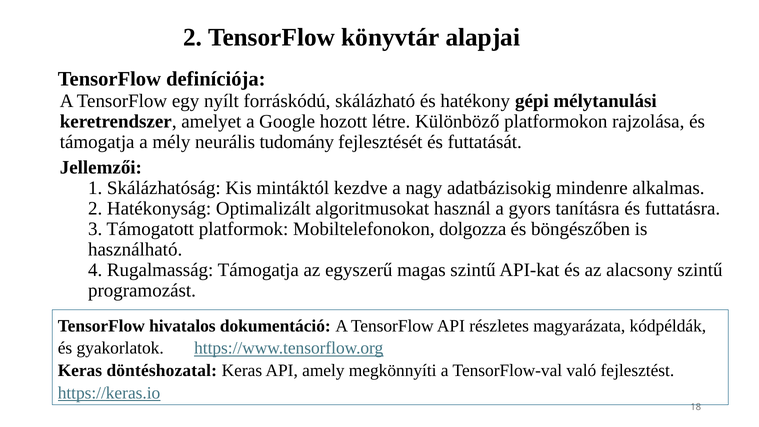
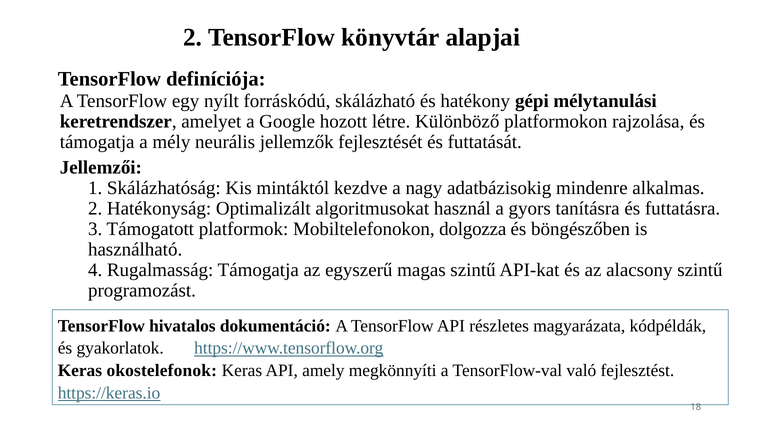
tudomány: tudomány -> jellemzők
döntéshozatal: döntéshozatal -> okostelefonok
